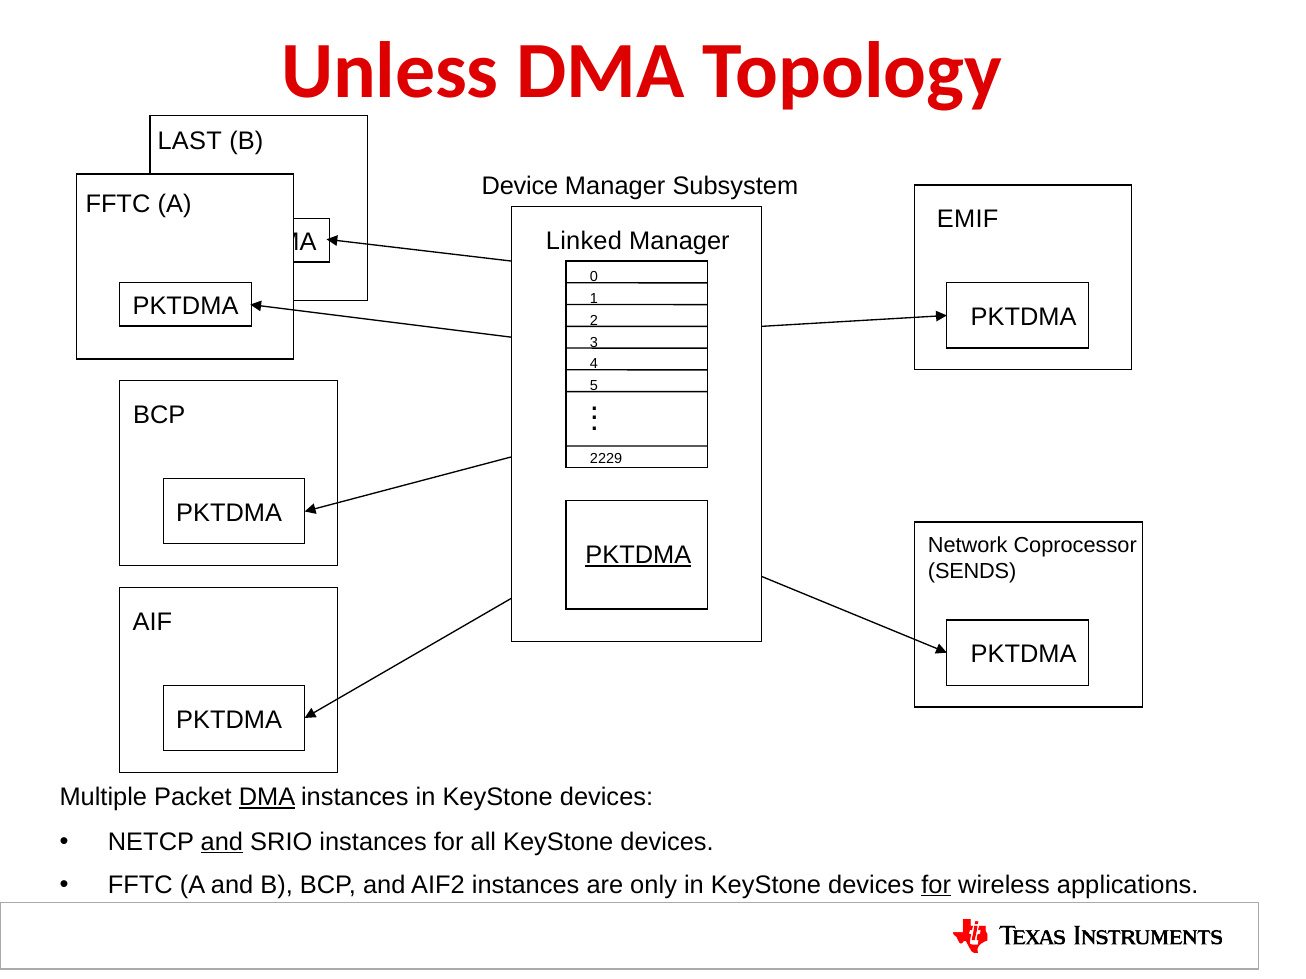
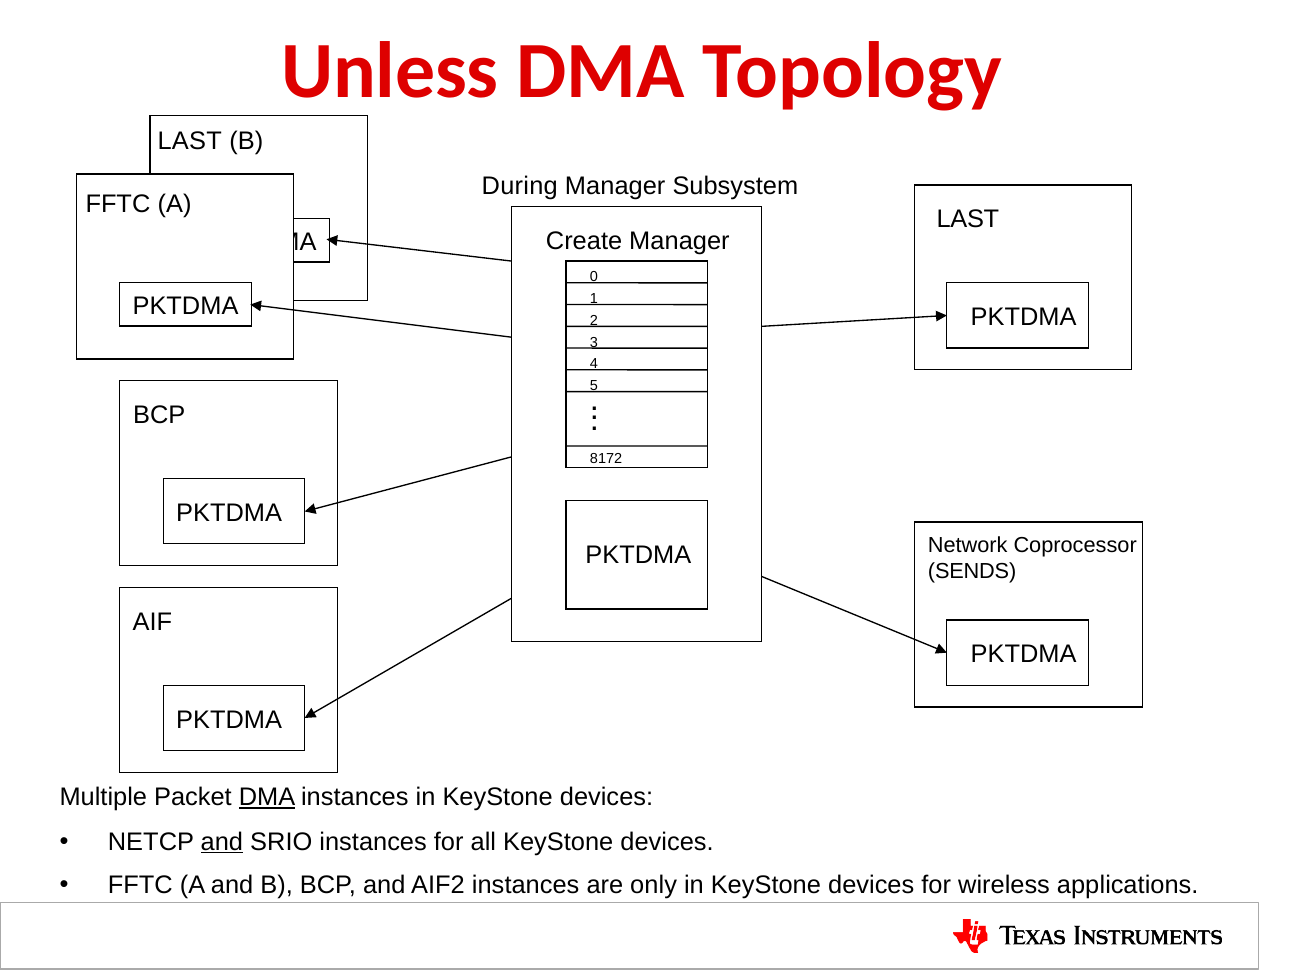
Device: Device -> During
EMIF at (968, 219): EMIF -> LAST
Linked: Linked -> Create
2229: 2229 -> 8172
PKTDMA at (638, 555) underline: present -> none
for at (936, 885) underline: present -> none
